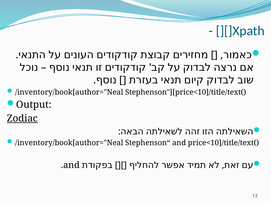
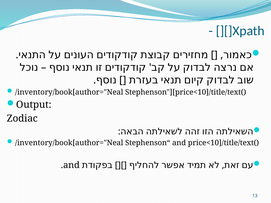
Zodiac underline: present -> none
